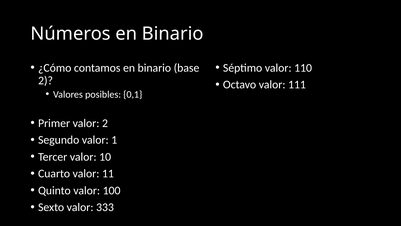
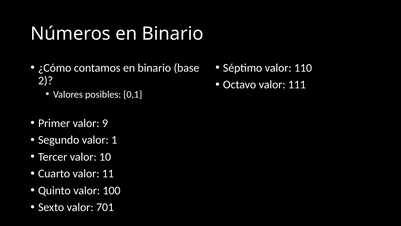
valor 2: 2 -> 9
333: 333 -> 701
